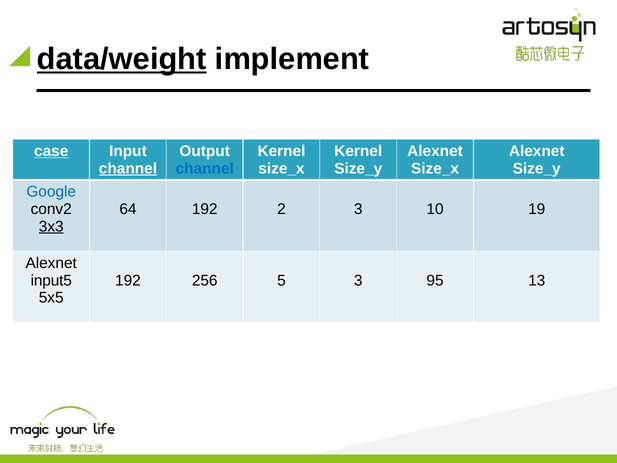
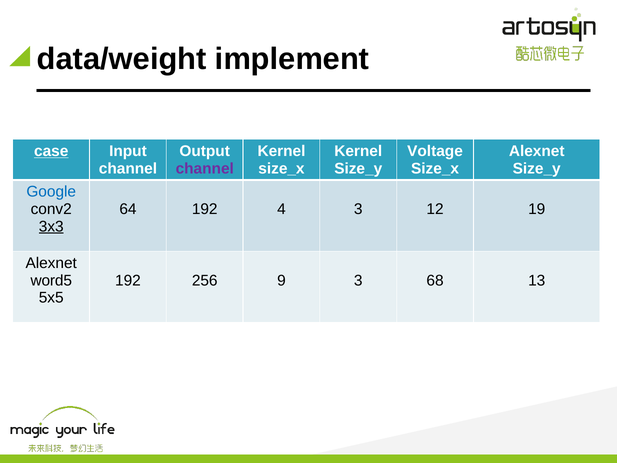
data/weight underline: present -> none
Alexnet at (435, 151): Alexnet -> Voltage
channel at (128, 168) underline: present -> none
channel at (205, 168) colour: blue -> purple
2: 2 -> 4
10: 10 -> 12
input5: input5 -> word5
5: 5 -> 9
95: 95 -> 68
